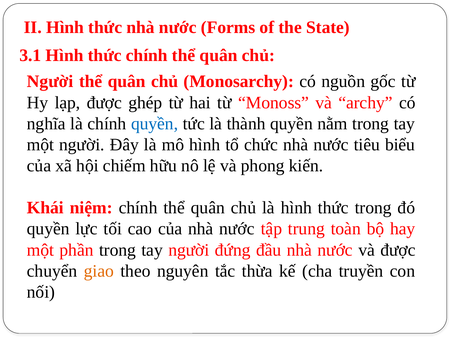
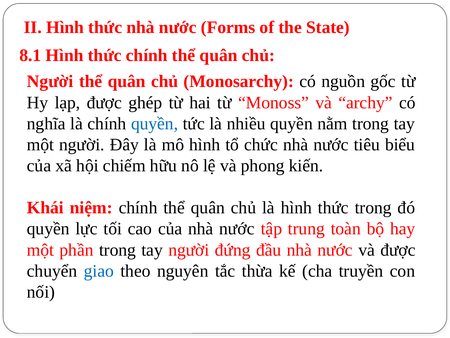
3.1: 3.1 -> 8.1
thành: thành -> nhiều
giao colour: orange -> blue
